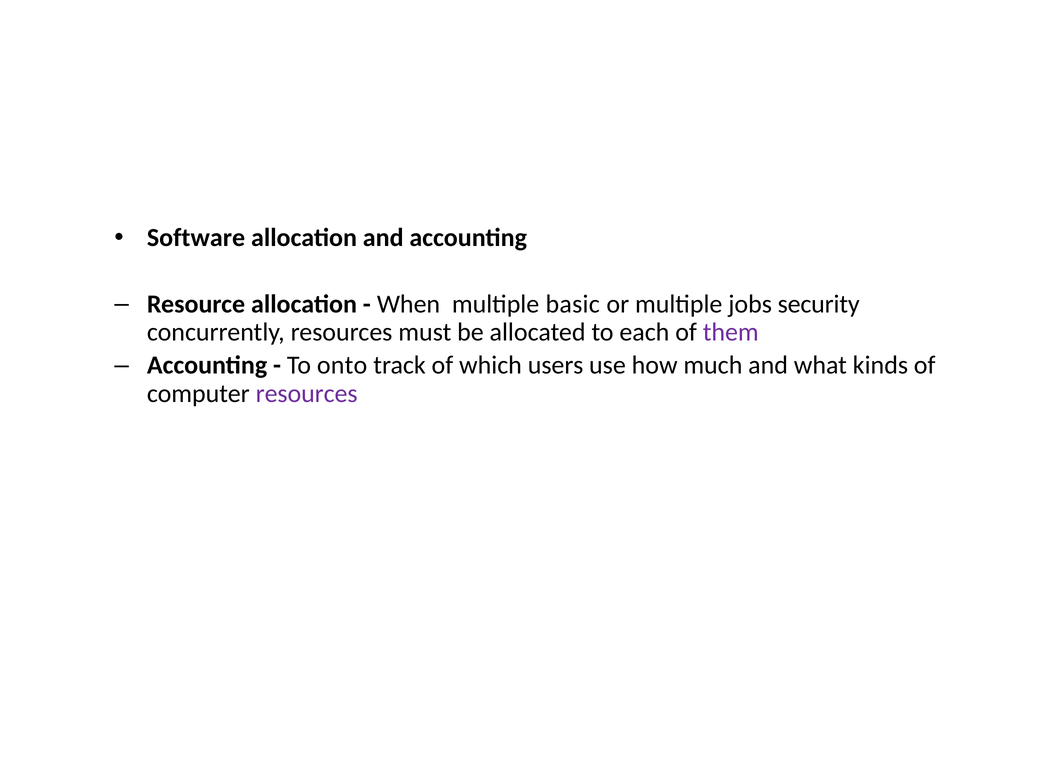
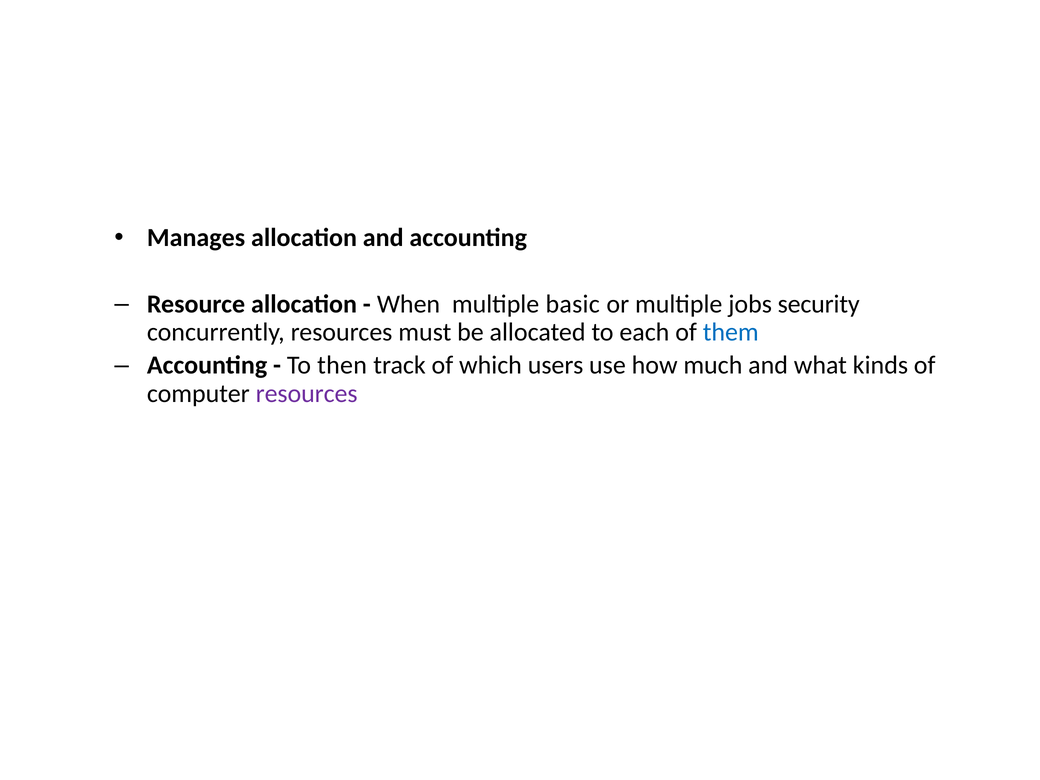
Software: Software -> Manages
them colour: purple -> blue
onto: onto -> then
